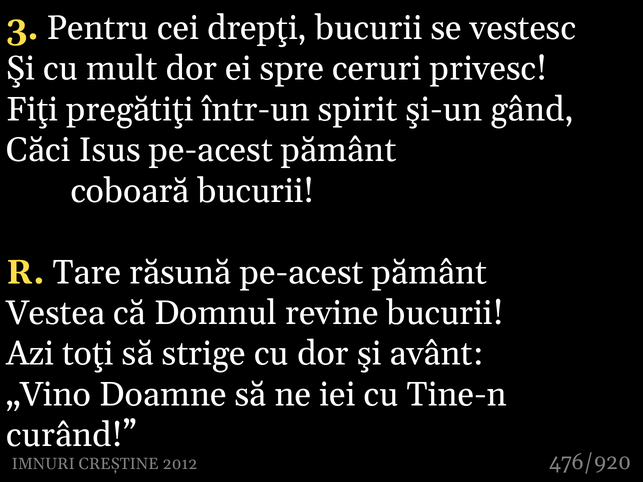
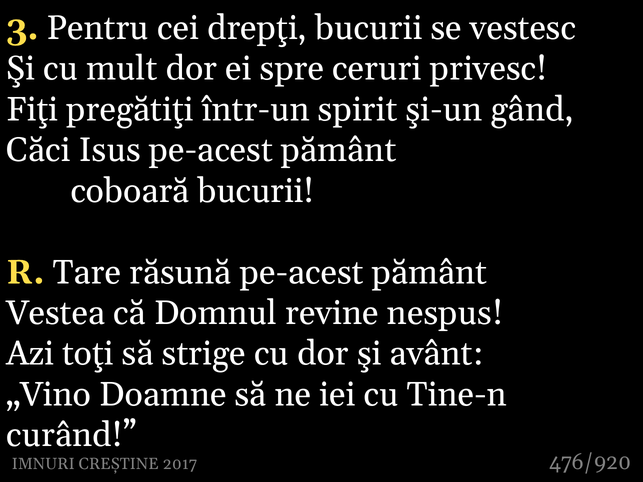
revine bucurii: bucurii -> nespus
2012: 2012 -> 2017
